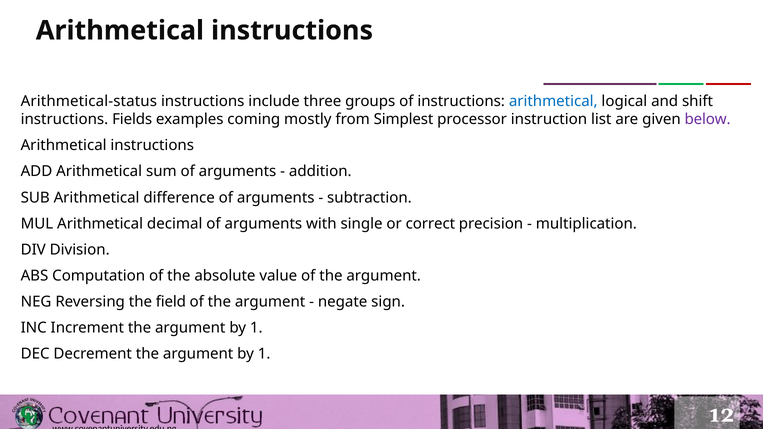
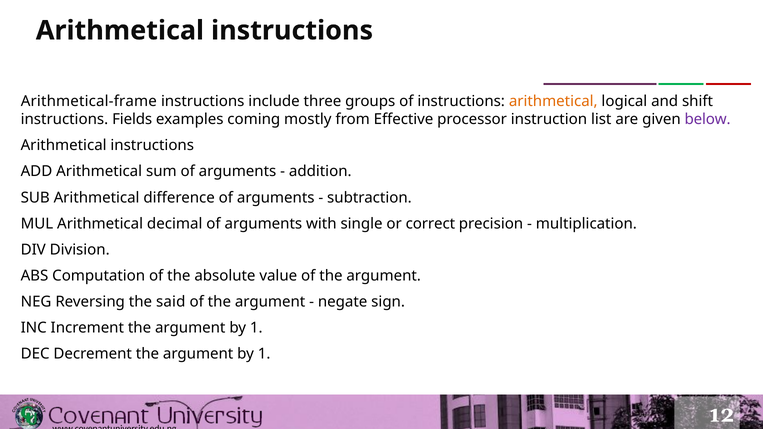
Arithmetical-status: Arithmetical-status -> Arithmetical-frame
arithmetical at (553, 101) colour: blue -> orange
Simplest: Simplest -> Effective
field: field -> said
